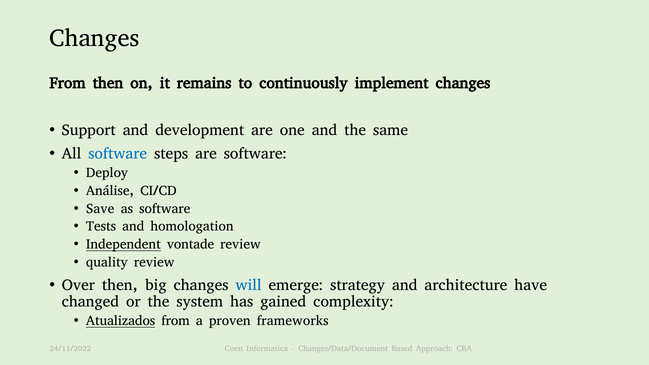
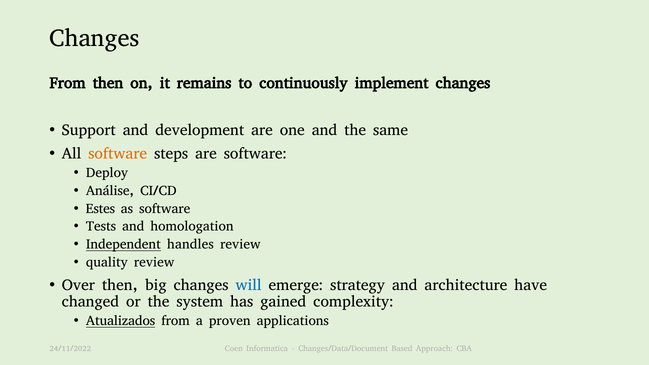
software at (118, 154) colour: blue -> orange
Save: Save -> Estes
vontade: vontade -> handles
frameworks: frameworks -> applications
